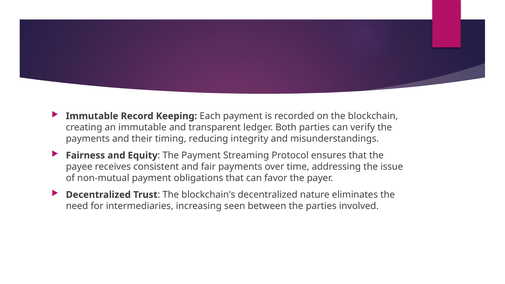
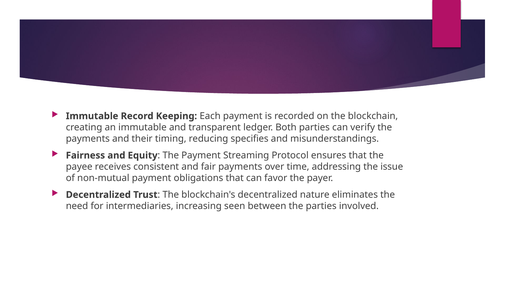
integrity: integrity -> specifies
